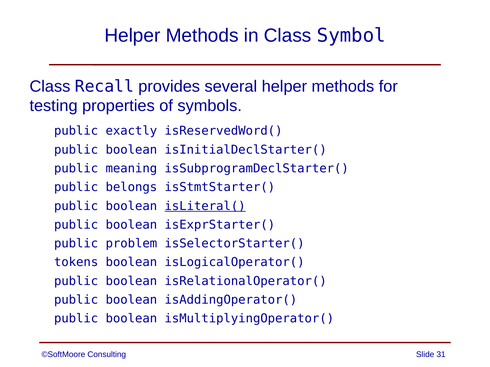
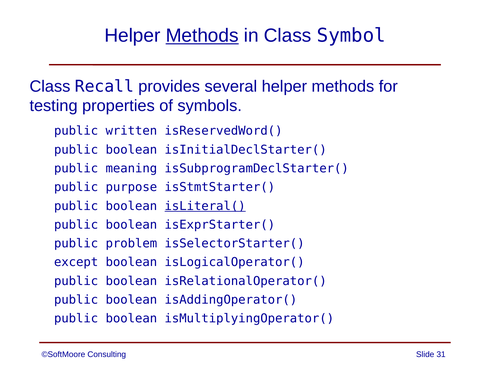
Methods at (202, 36) underline: none -> present
exactly: exactly -> written
belongs: belongs -> purpose
tokens: tokens -> except
